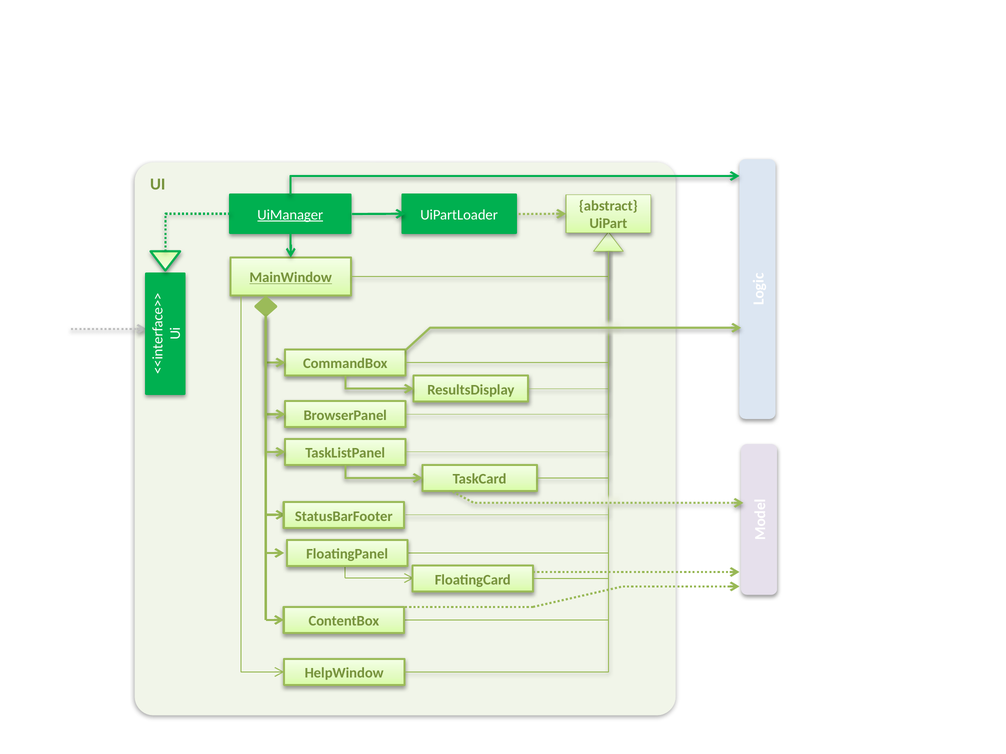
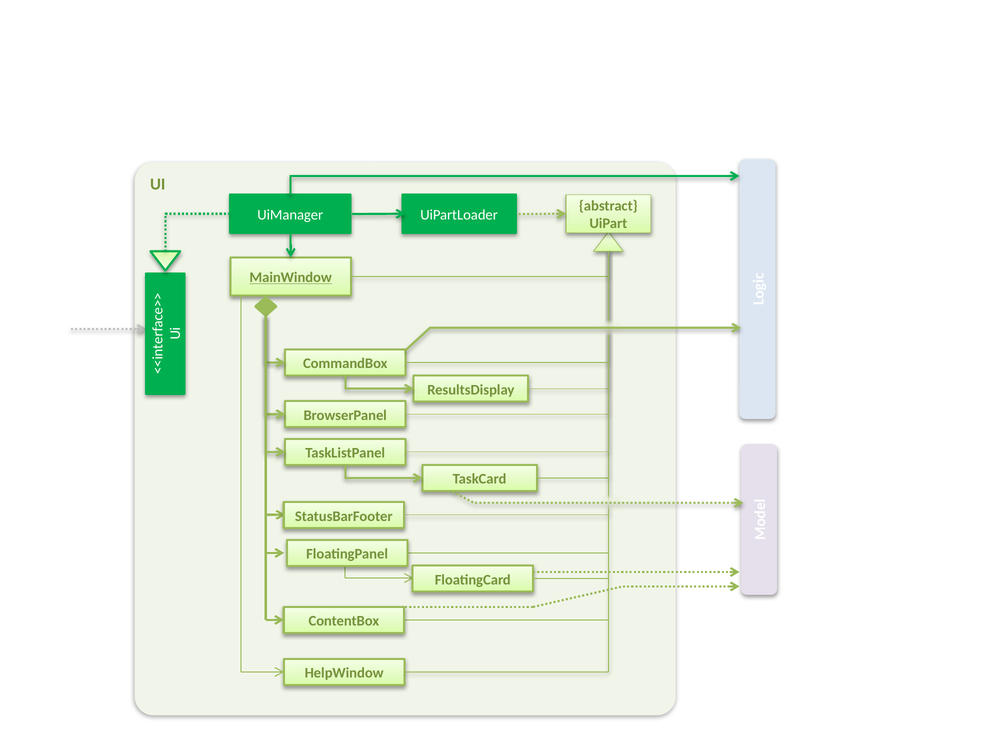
UiManager underline: present -> none
